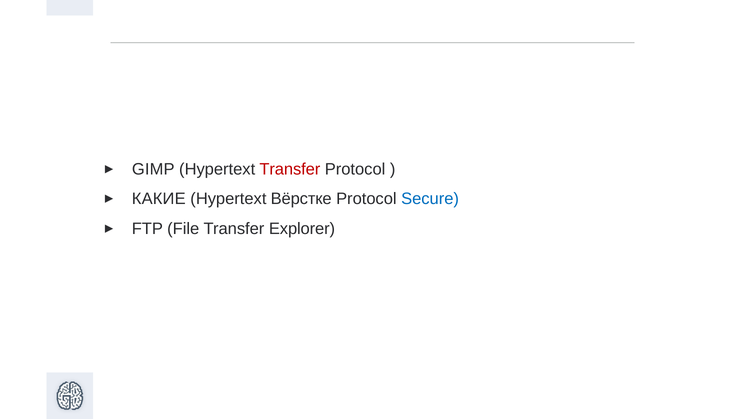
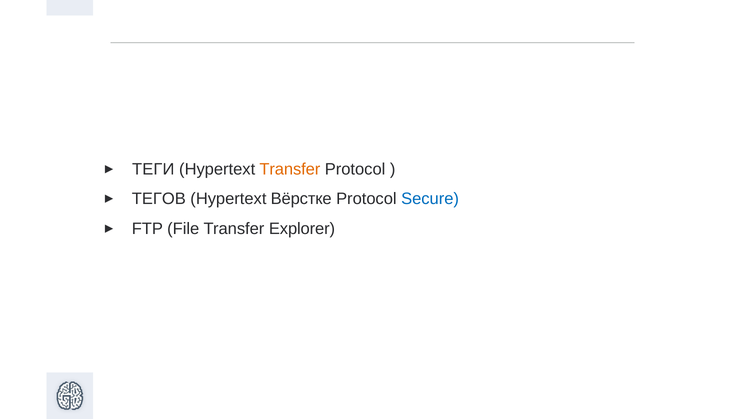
GIMP: GIMP -> ТЕГИ
Transfer at (290, 169) colour: red -> orange
КАКИЕ: КАКИЕ -> ТЕГОВ
